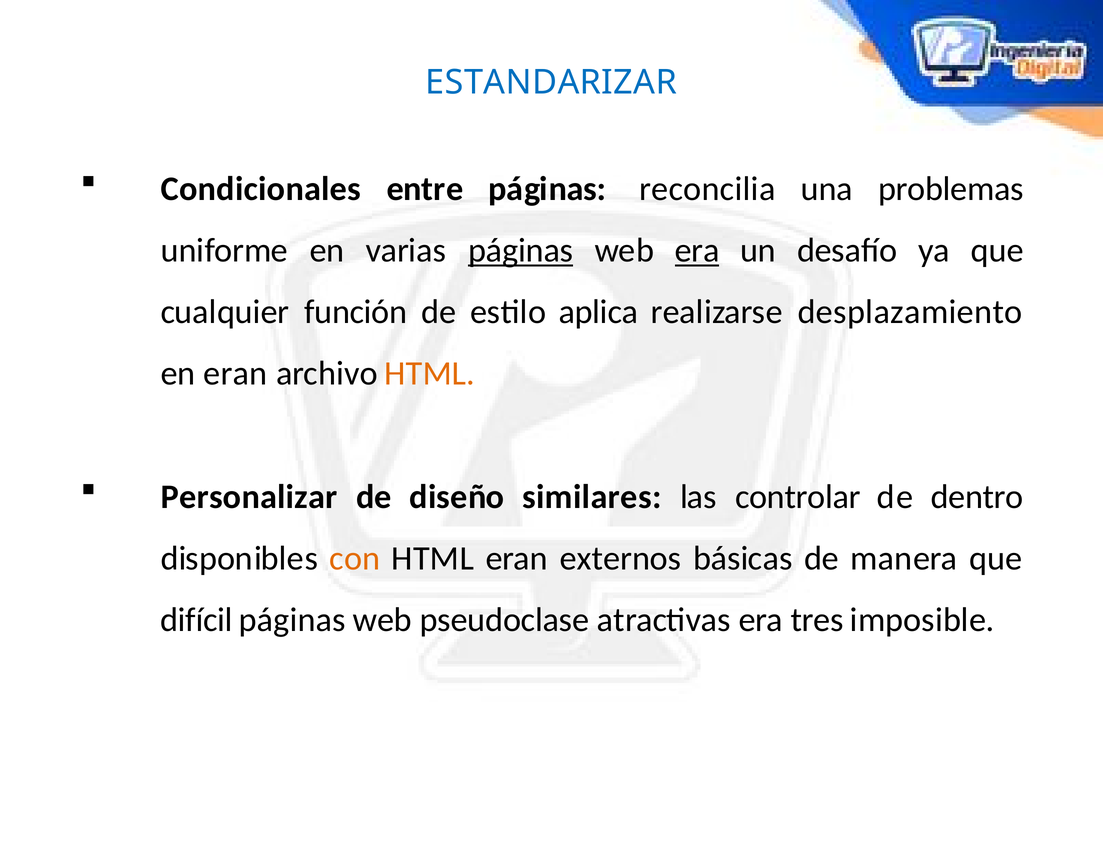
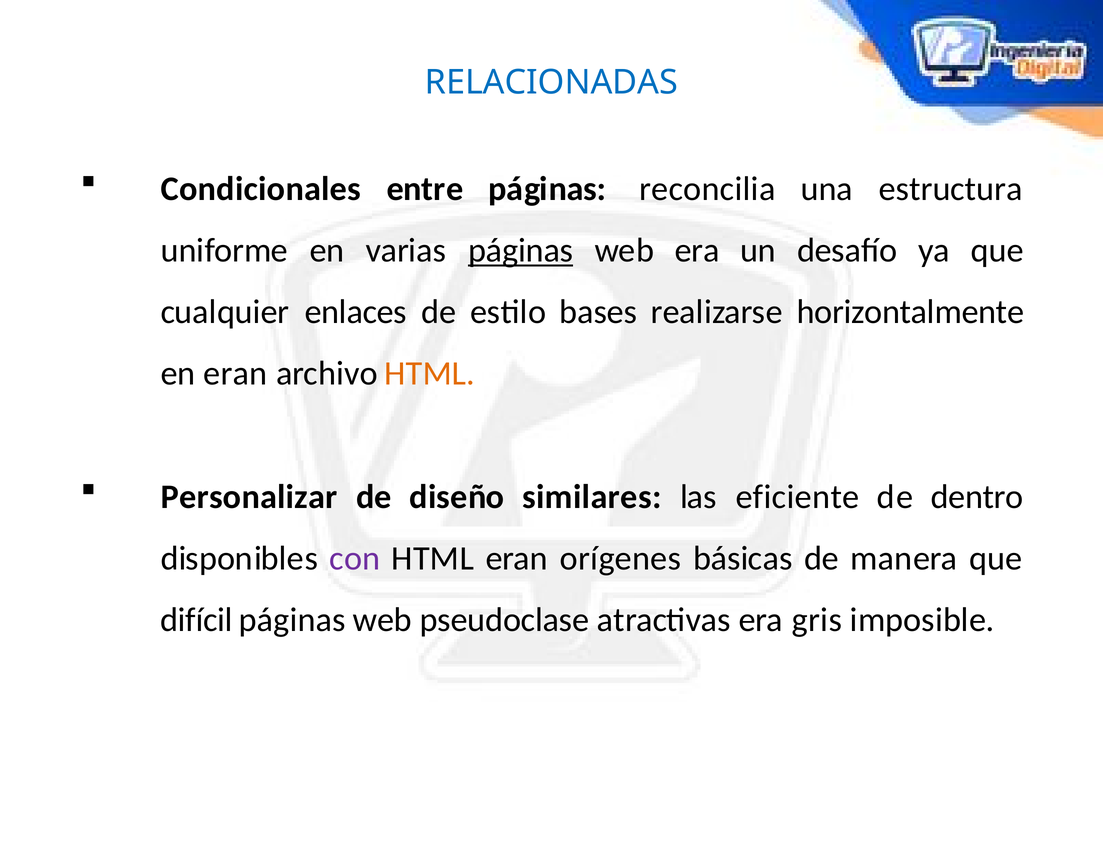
ESTANDARIZAR: ESTANDARIZAR -> RELACIONADAS
problemas: problemas -> estructura
era at (697, 250) underline: present -> none
función: función -> enlaces
aplica: aplica -> bases
desplazamiento: desplazamiento -> horizontalmente
controlar: controlar -> eficiente
con colour: orange -> purple
externos: externos -> orígenes
tres: tres -> gris
